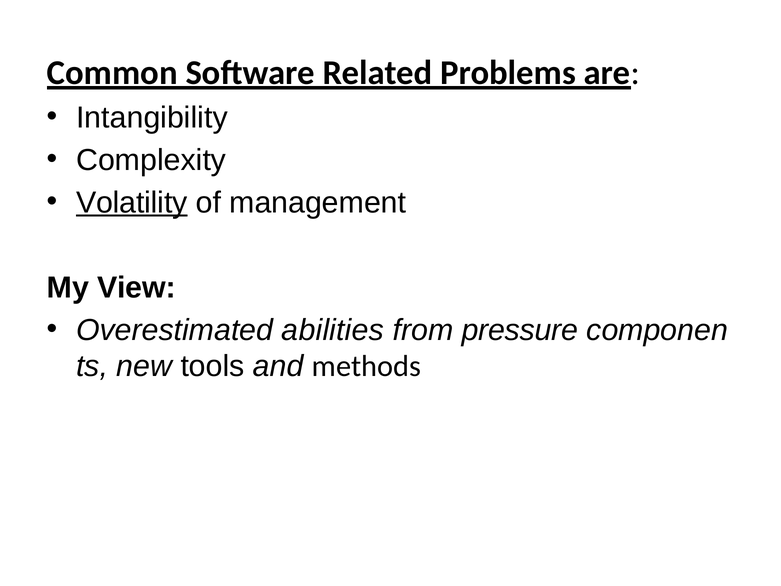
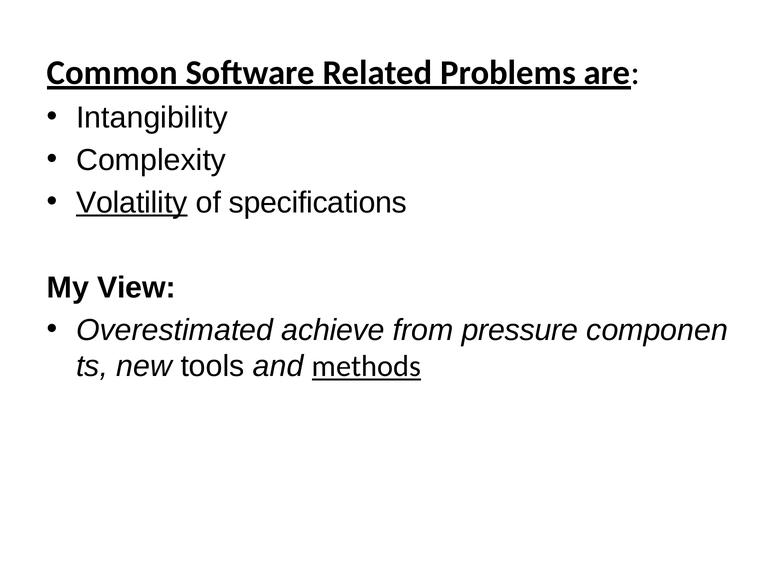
management: management -> specifications
abilities: abilities -> achieve
methods underline: none -> present
